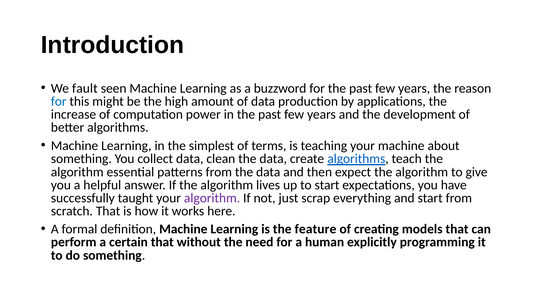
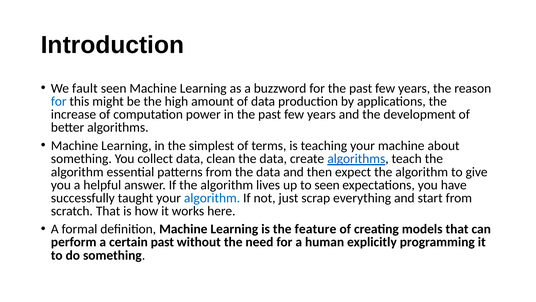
to start: start -> seen
algorithm at (212, 198) colour: purple -> blue
certain that: that -> past
